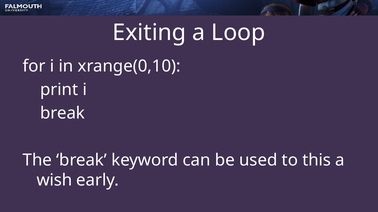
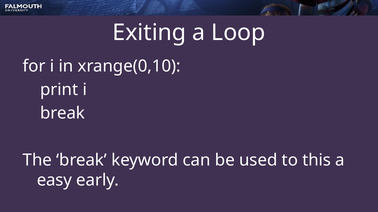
wish: wish -> easy
